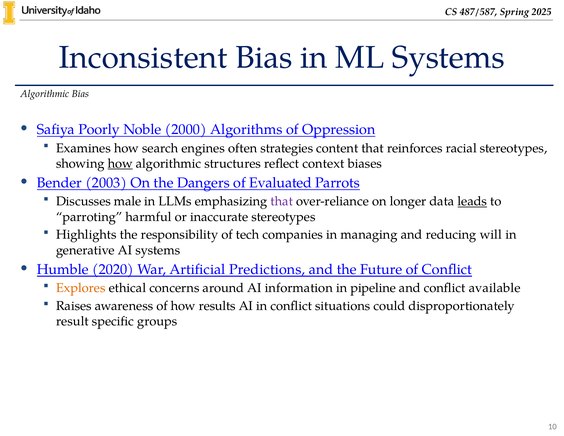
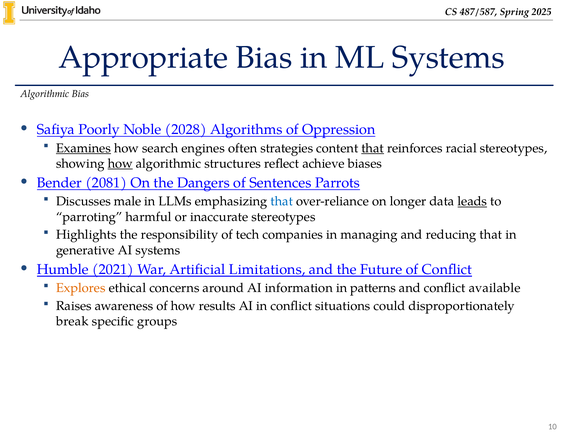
Inconsistent: Inconsistent -> Appropriate
2000: 2000 -> 2028
Examines underline: none -> present
that at (373, 148) underline: none -> present
context: context -> achieve
2003: 2003 -> 2081
Evaluated: Evaluated -> Sentences
that at (282, 201) colour: purple -> blue
reducing will: will -> that
2020: 2020 -> 2021
Predictions: Predictions -> Limitations
pipeline: pipeline -> patterns
result: result -> break
